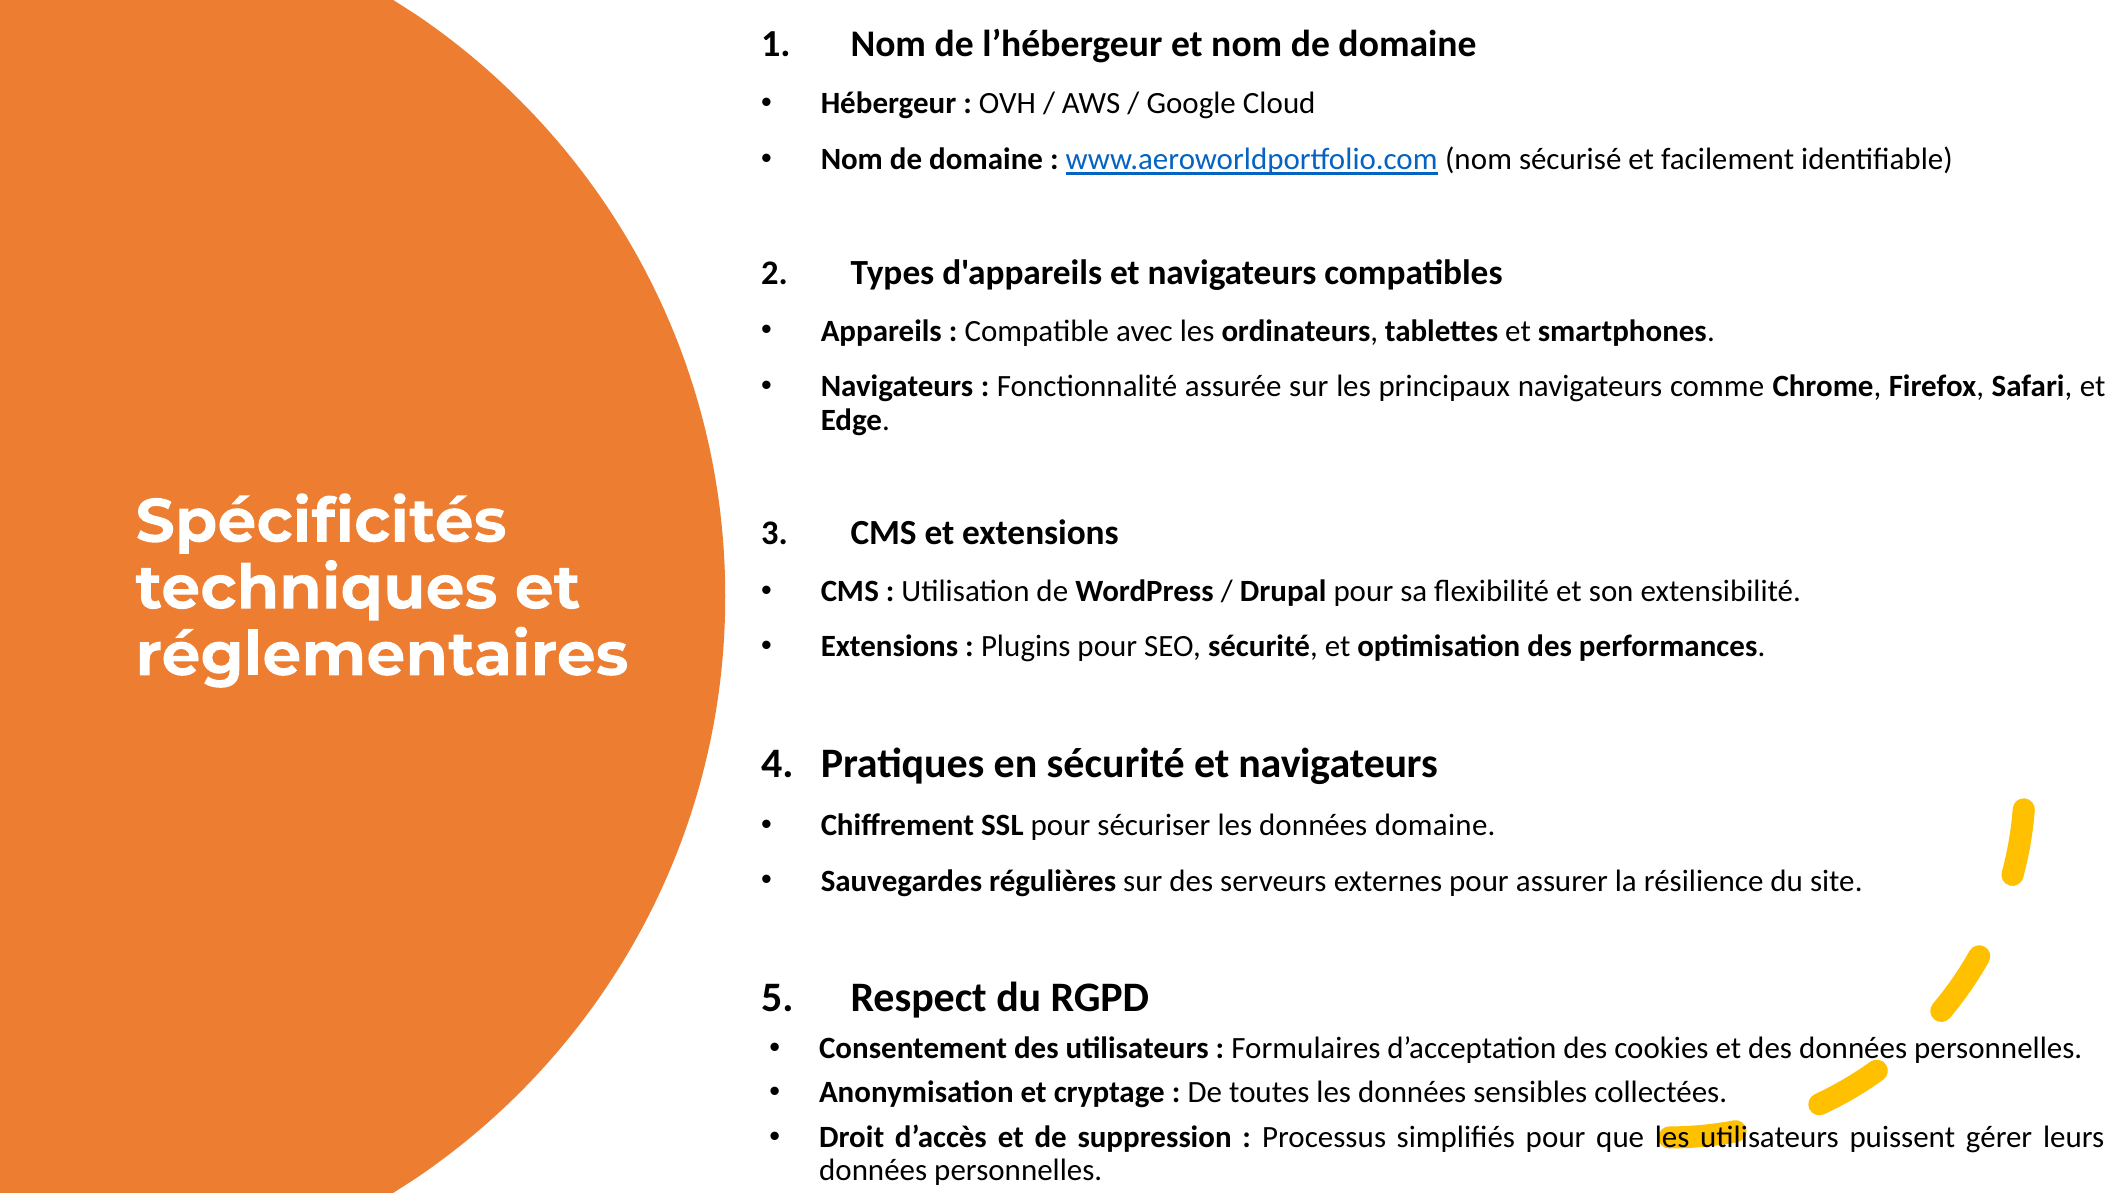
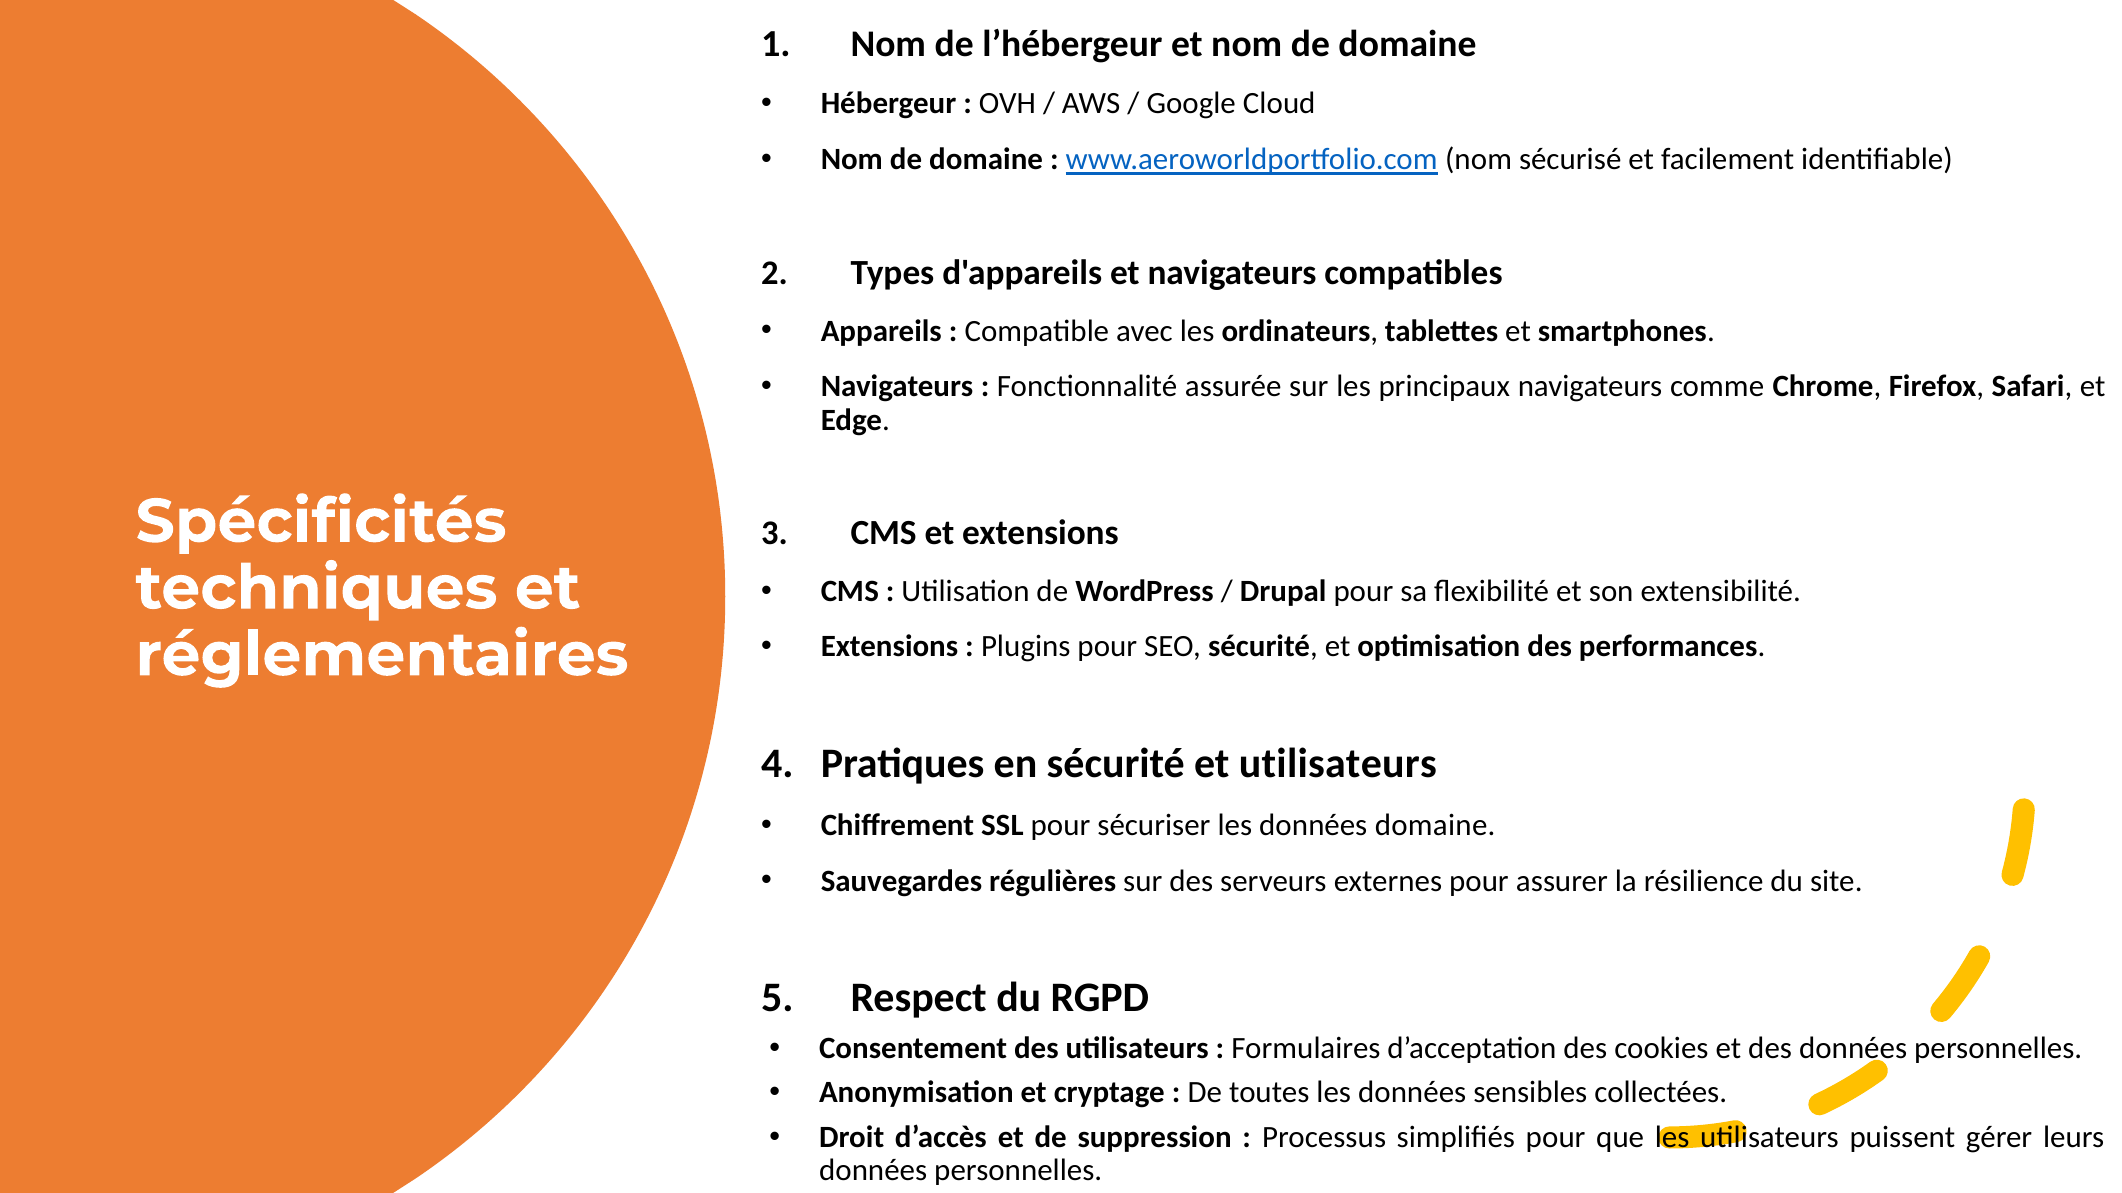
sécurité et navigateurs: navigateurs -> utilisateurs
